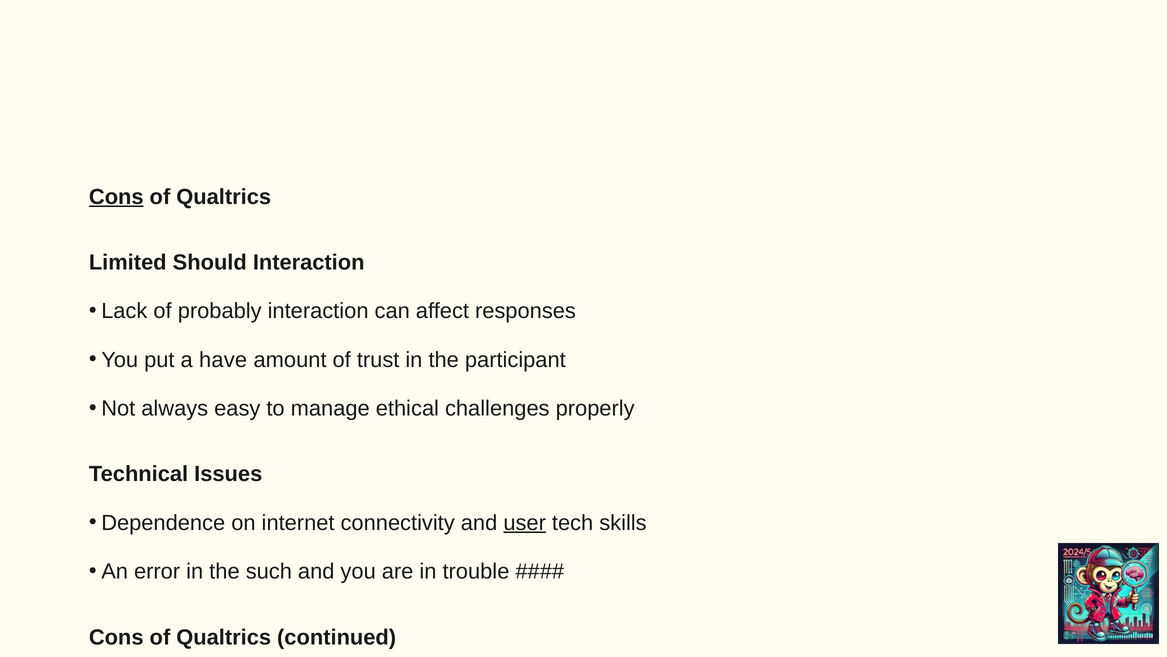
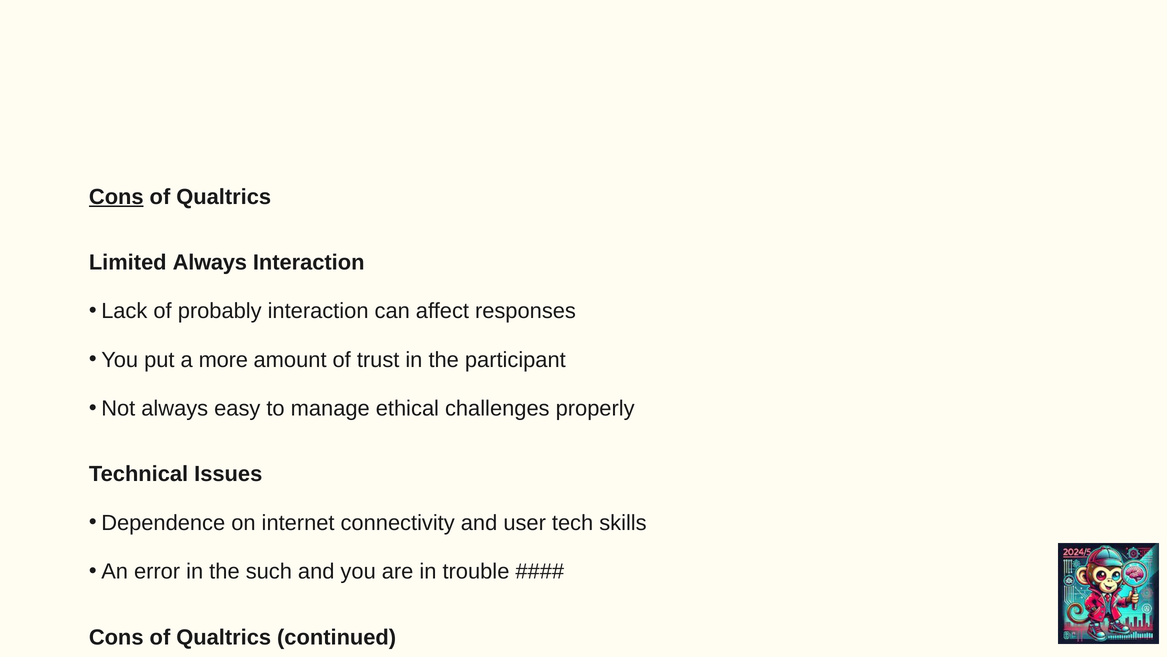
Limited Should: Should -> Always
have: have -> more
user underline: present -> none
